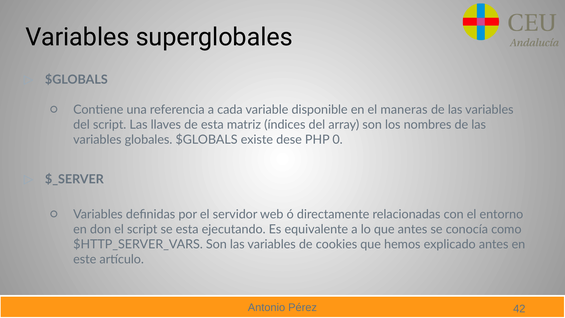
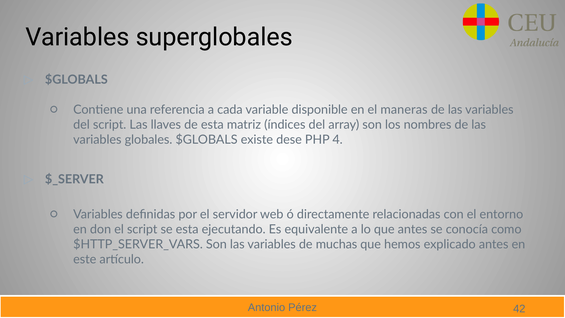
0: 0 -> 4
cookies: cookies -> muchas
